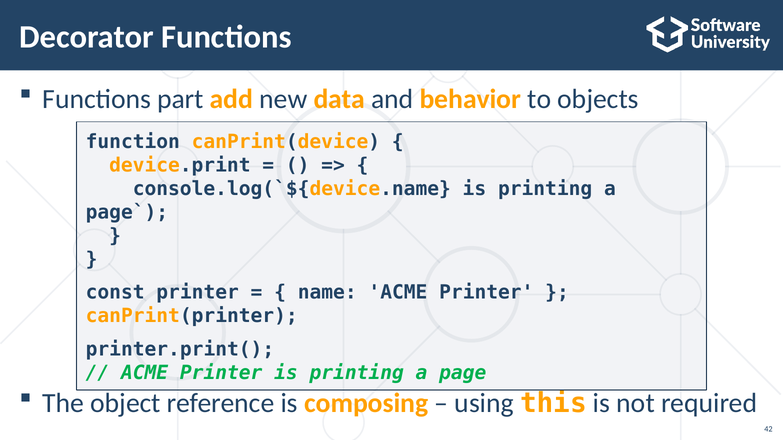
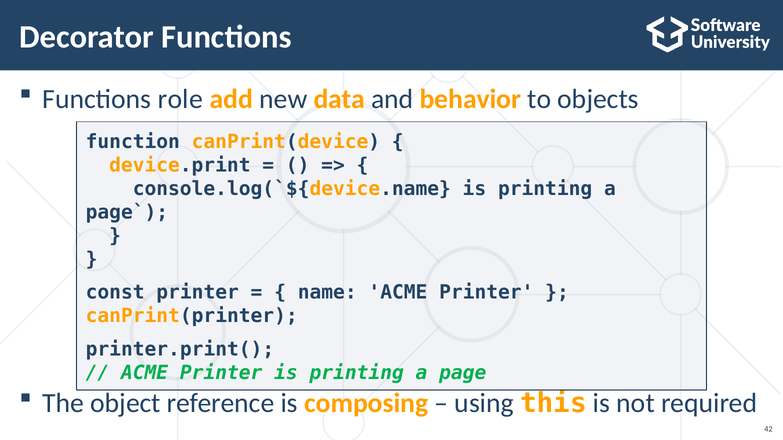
part: part -> role
